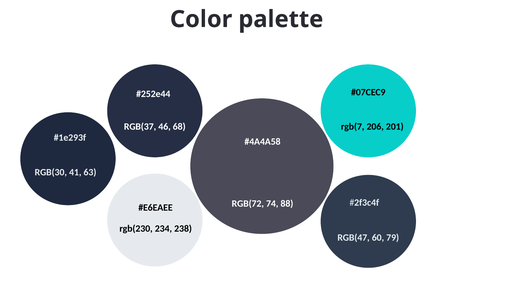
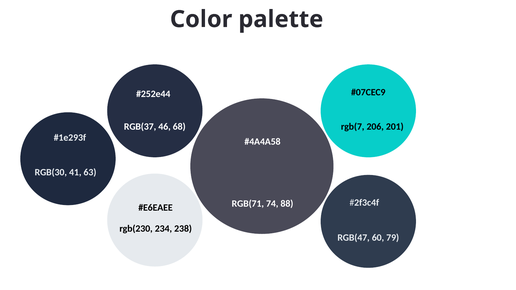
RGB(72: RGB(72 -> RGB(71
